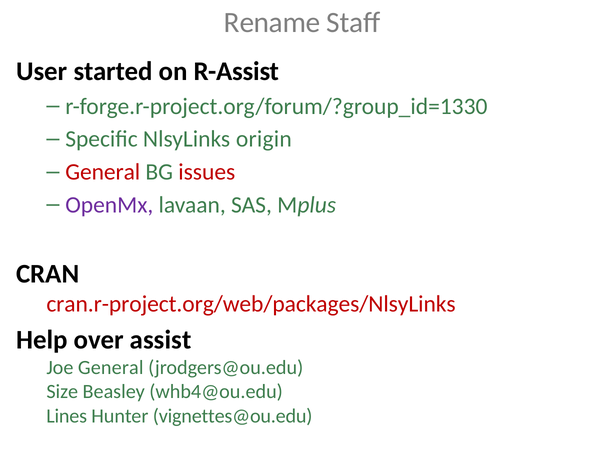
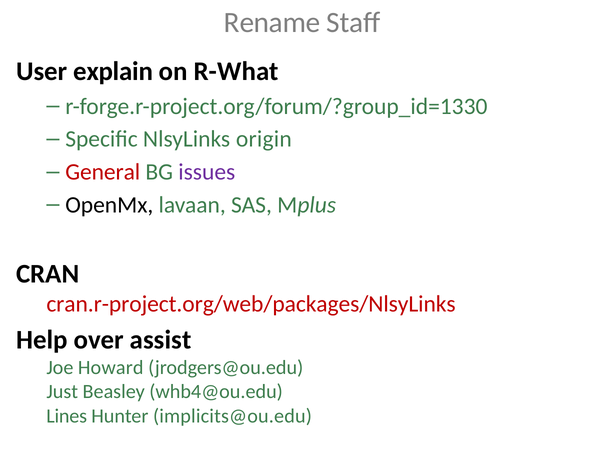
started: started -> explain
R-Assist: R-Assist -> R-What
issues colour: red -> purple
OpenMx colour: purple -> black
Joe General: General -> Howard
Size: Size -> Just
vignettes@ou.edu: vignettes@ou.edu -> implicits@ou.edu
